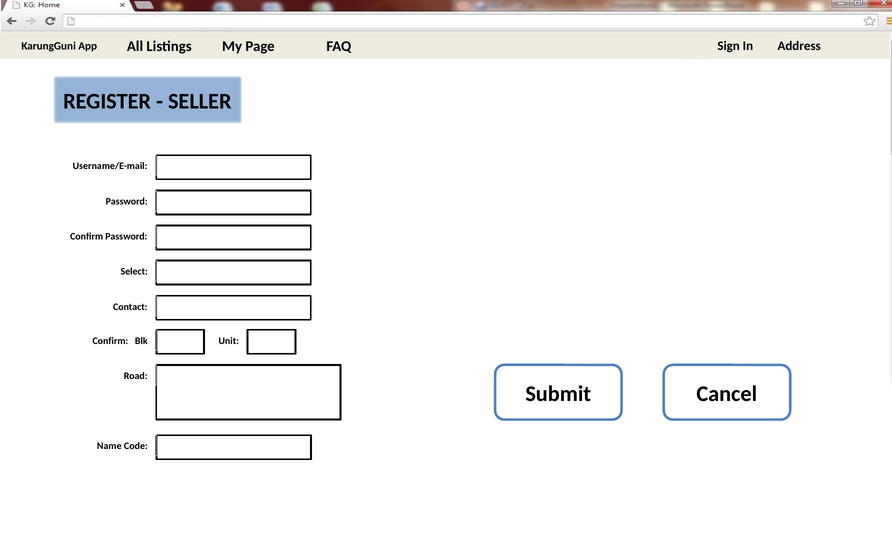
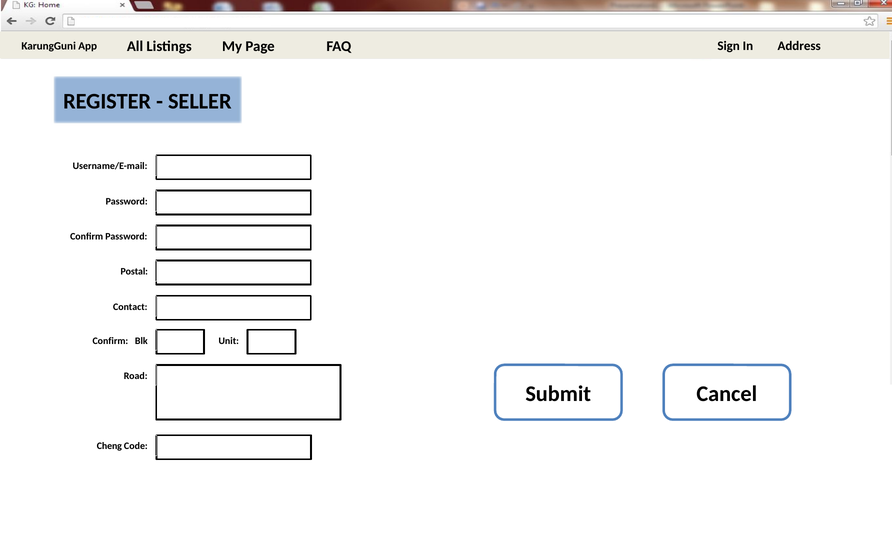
Select: Select -> Postal
Name: Name -> Cheng
